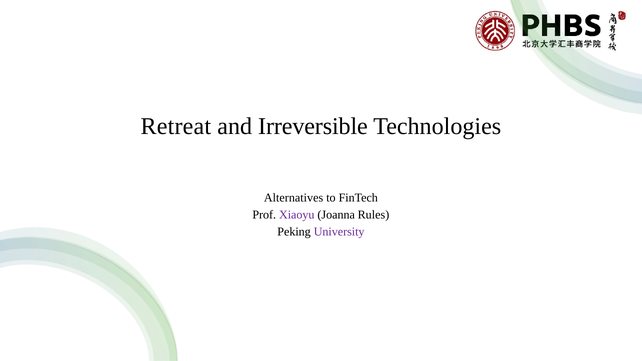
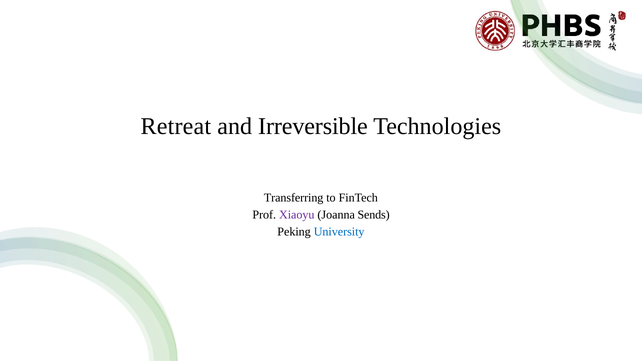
Alternatives: Alternatives -> Transferring
Rules: Rules -> Sends
University colour: purple -> blue
